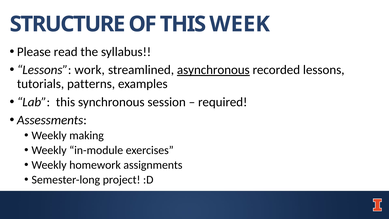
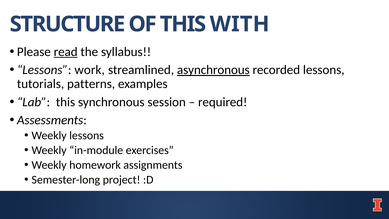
WEEK: WEEK -> WITH
read underline: none -> present
Weekly making: making -> lessons
